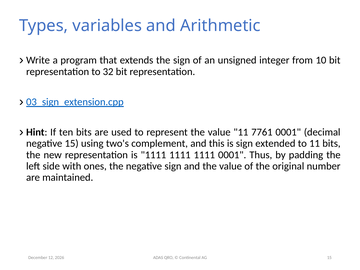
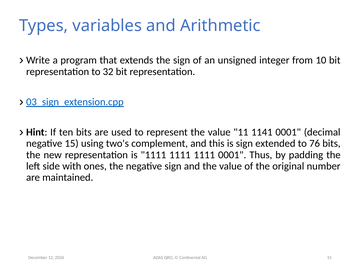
7761: 7761 -> 1141
to 11: 11 -> 76
